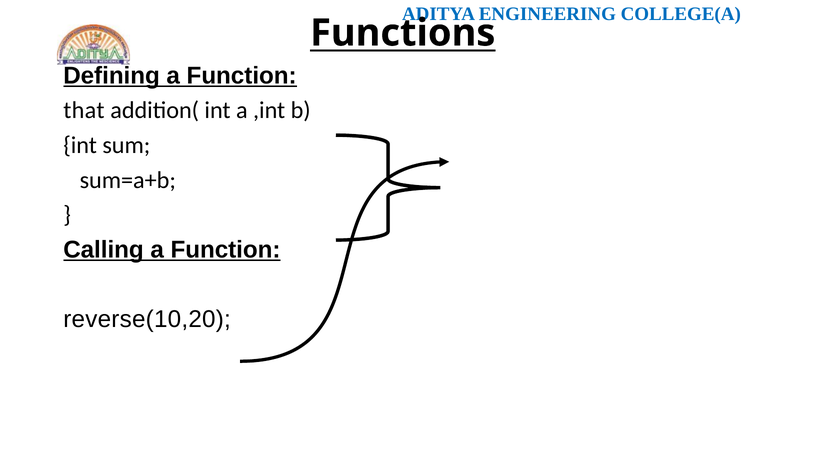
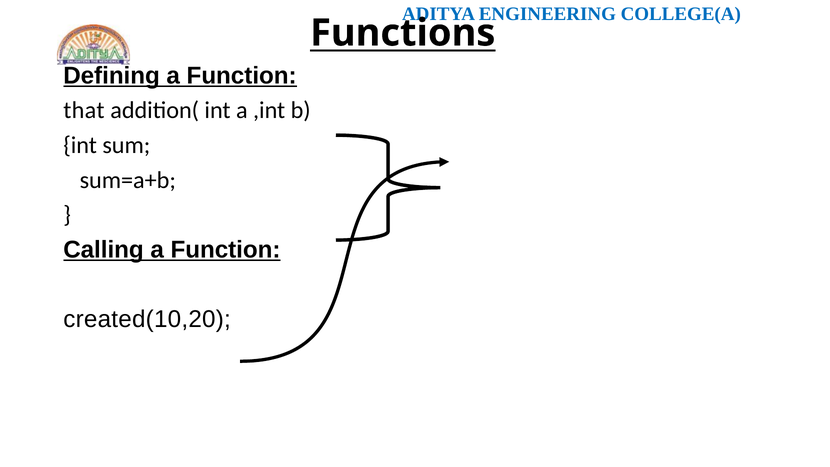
reverse(10,20: reverse(10,20 -> created(10,20
